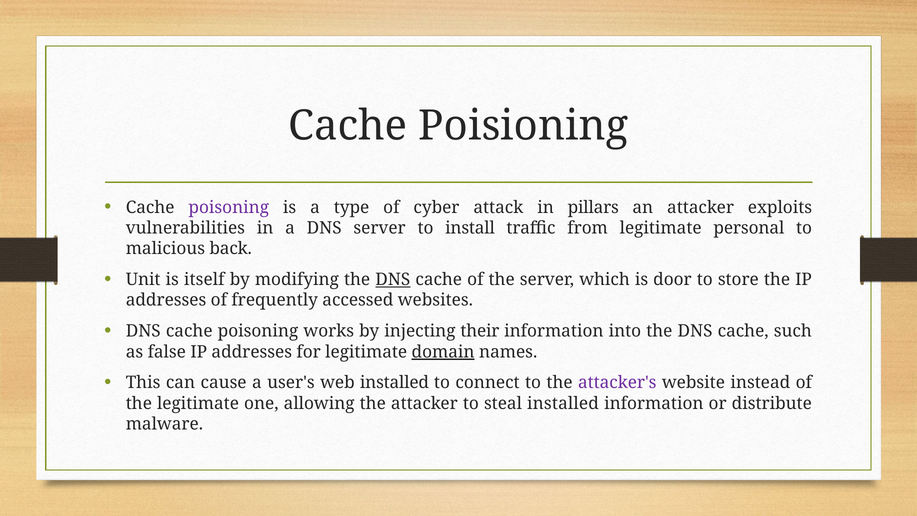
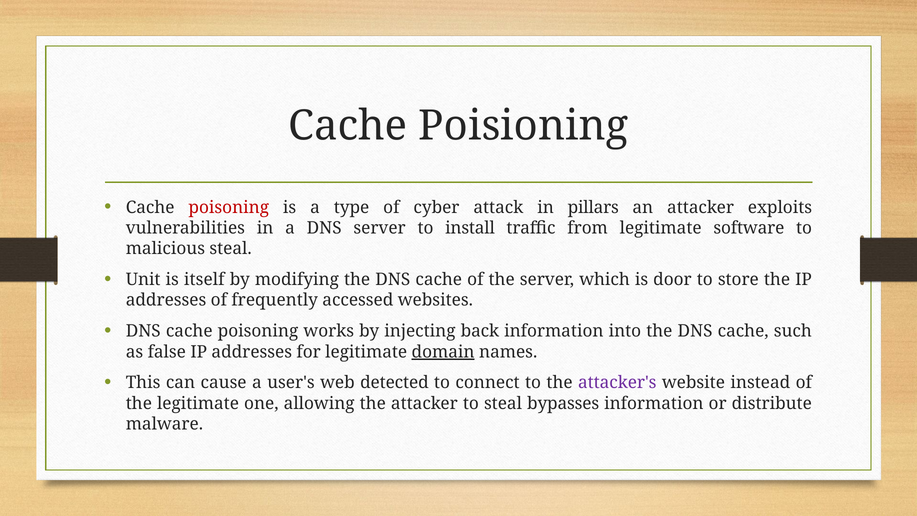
poisoning at (229, 207) colour: purple -> red
personal: personal -> software
malicious back: back -> steal
DNS at (393, 279) underline: present -> none
their: their -> back
web installed: installed -> detected
steal installed: installed -> bypasses
